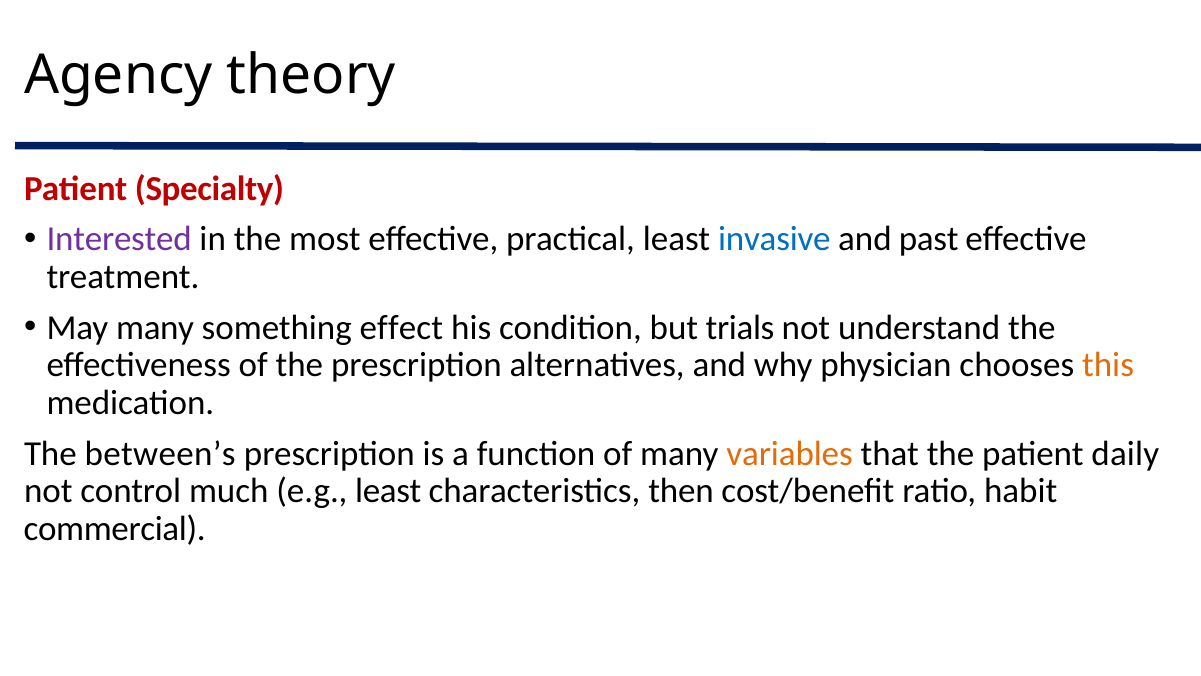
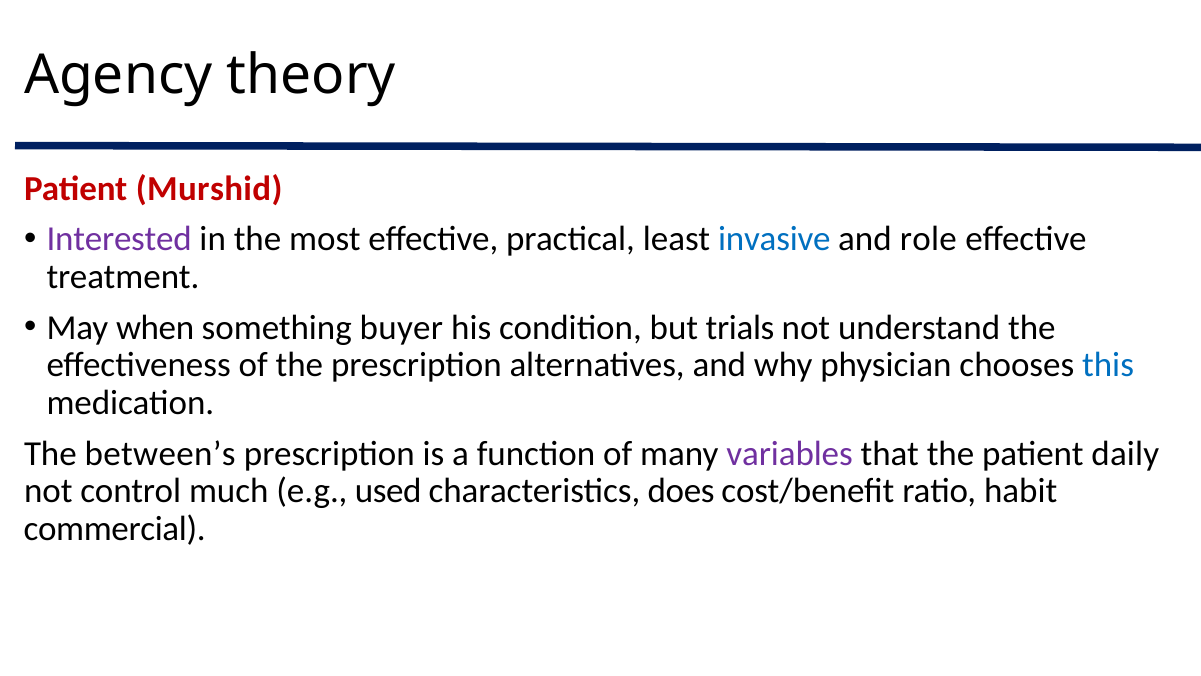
Specialty: Specialty -> Murshid
past: past -> role
May many: many -> when
effect: effect -> buyer
this colour: orange -> blue
variables colour: orange -> purple
e.g least: least -> used
then: then -> does
